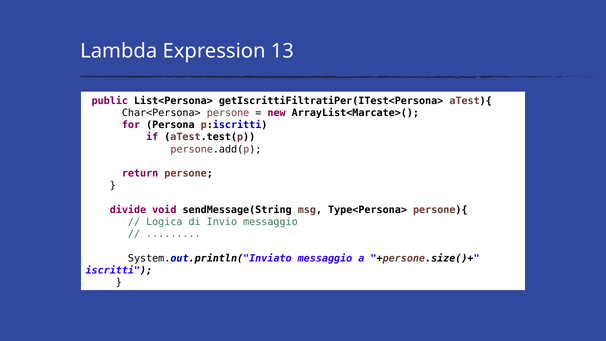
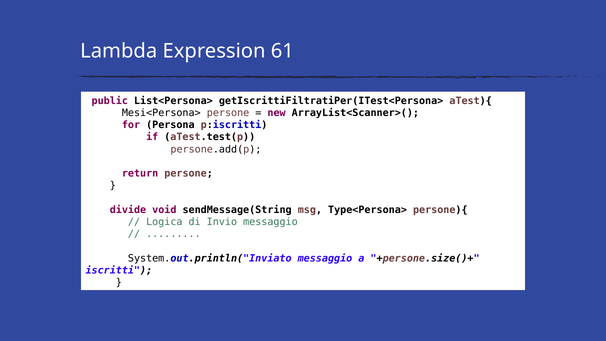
13: 13 -> 61
Char<Persona>: Char<Persona> -> Mesi<Persona>
ArrayList<Marcate>(: ArrayList<Marcate>( -> ArrayList<Scanner>(
